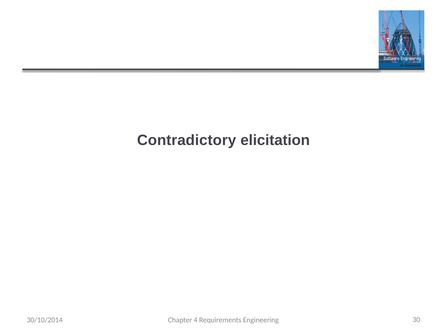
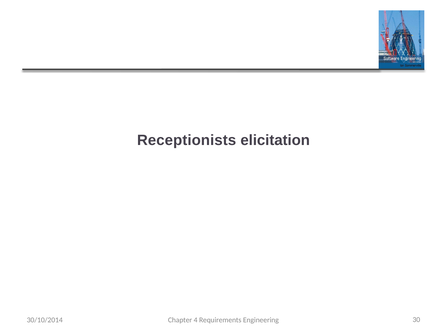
Contradictory: Contradictory -> Receptionists
